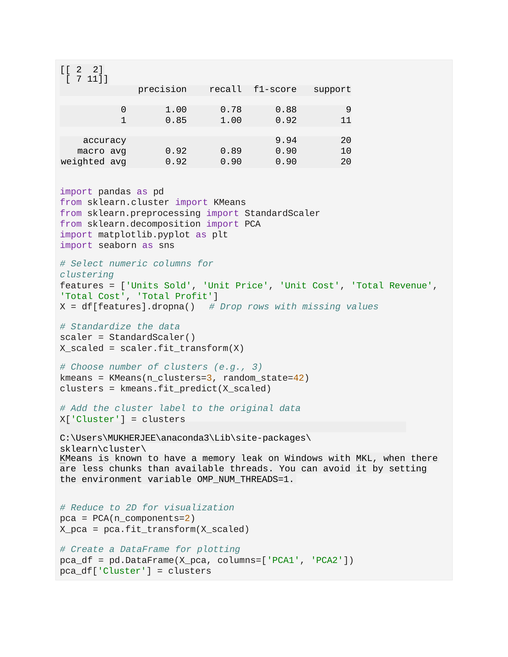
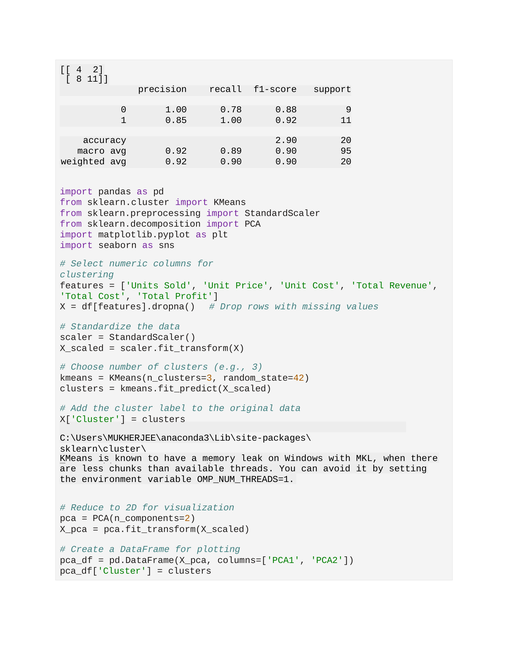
2 at (79, 70): 2 -> 4
7: 7 -> 8
9.94: 9.94 -> 2.90
10: 10 -> 95
